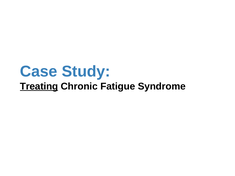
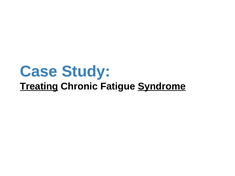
Syndrome underline: none -> present
